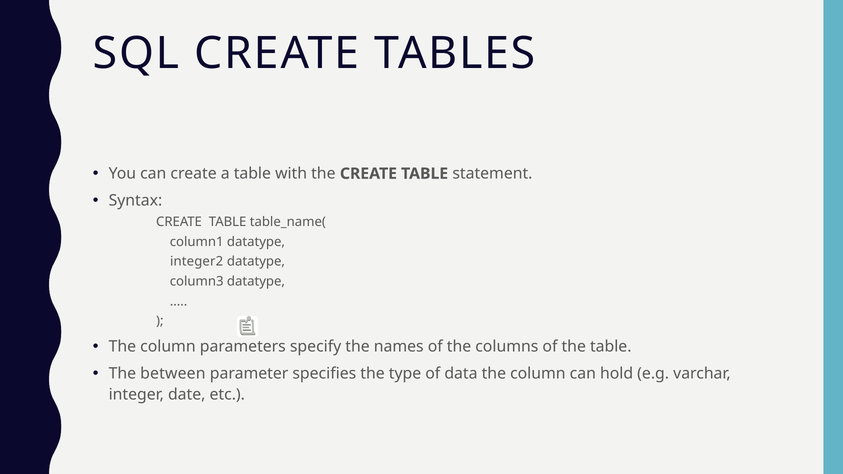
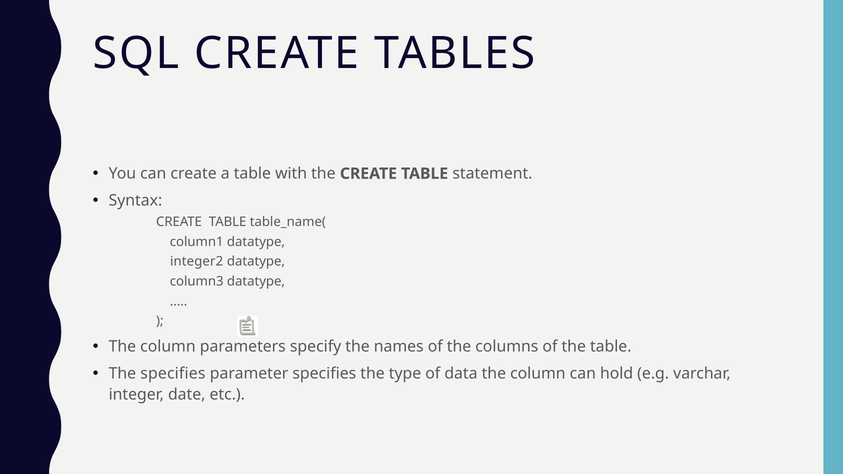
The between: between -> specifies
